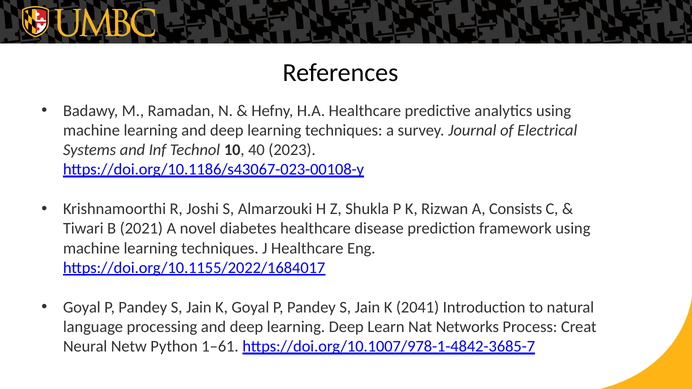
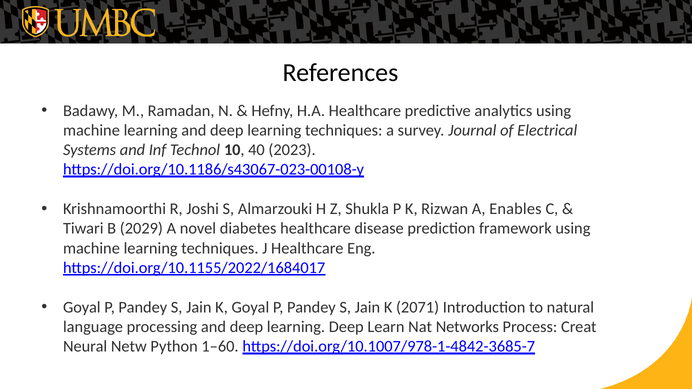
Consists: Consists -> Enables
2021: 2021 -> 2029
2041: 2041 -> 2071
1–61: 1–61 -> 1–60
